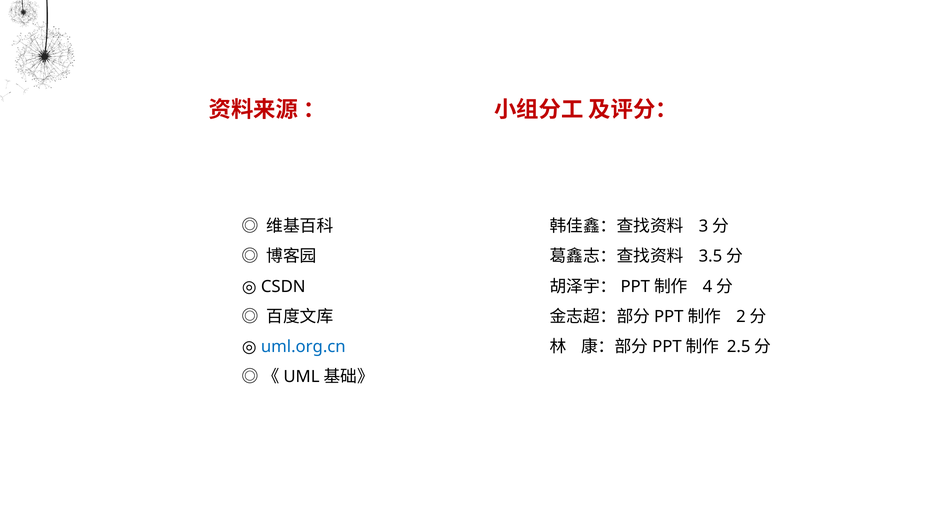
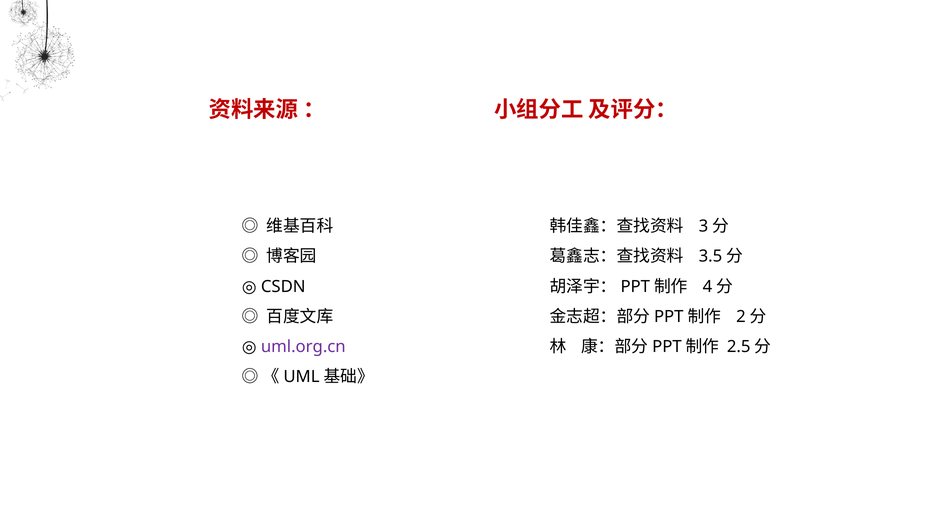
uml.org.cn colour: blue -> purple
